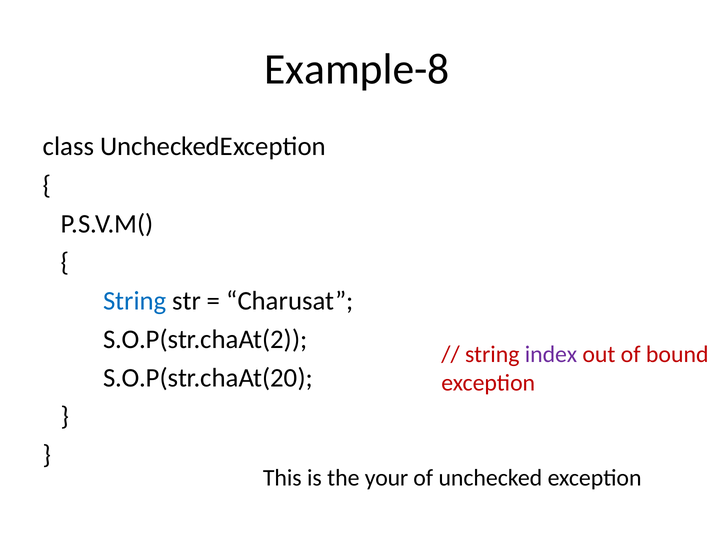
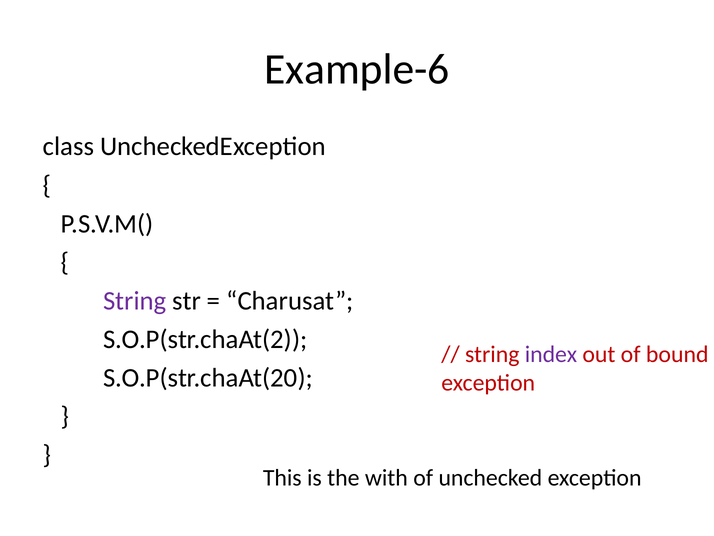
Example-8: Example-8 -> Example-6
String at (135, 301) colour: blue -> purple
your: your -> with
